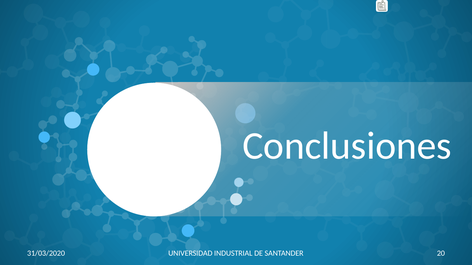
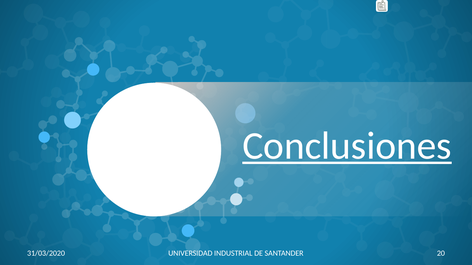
Conclusiones underline: none -> present
